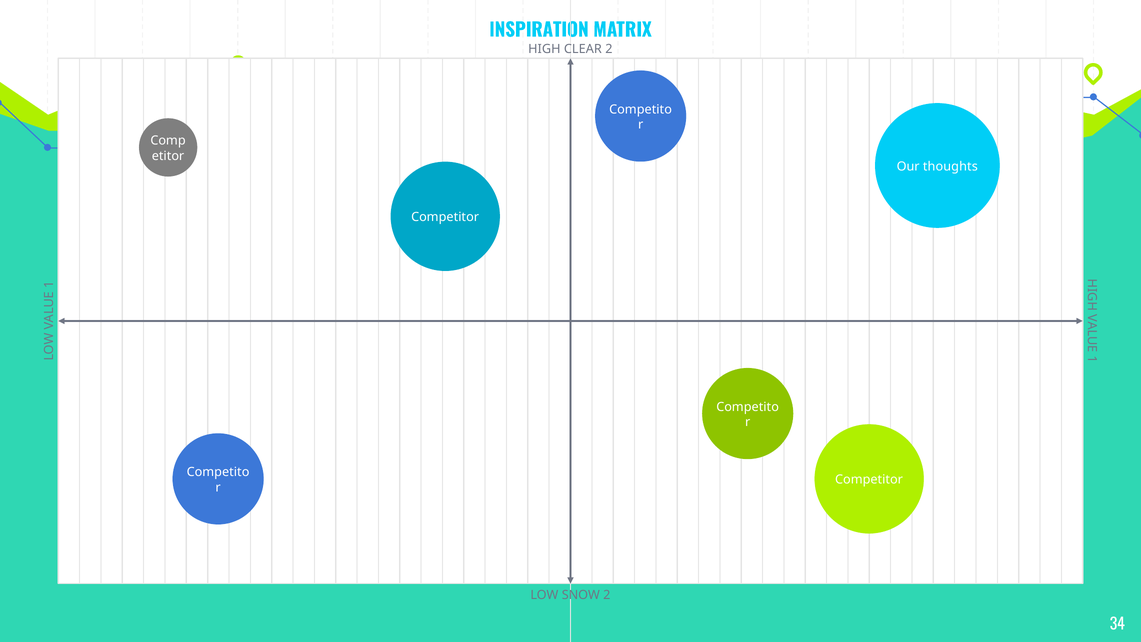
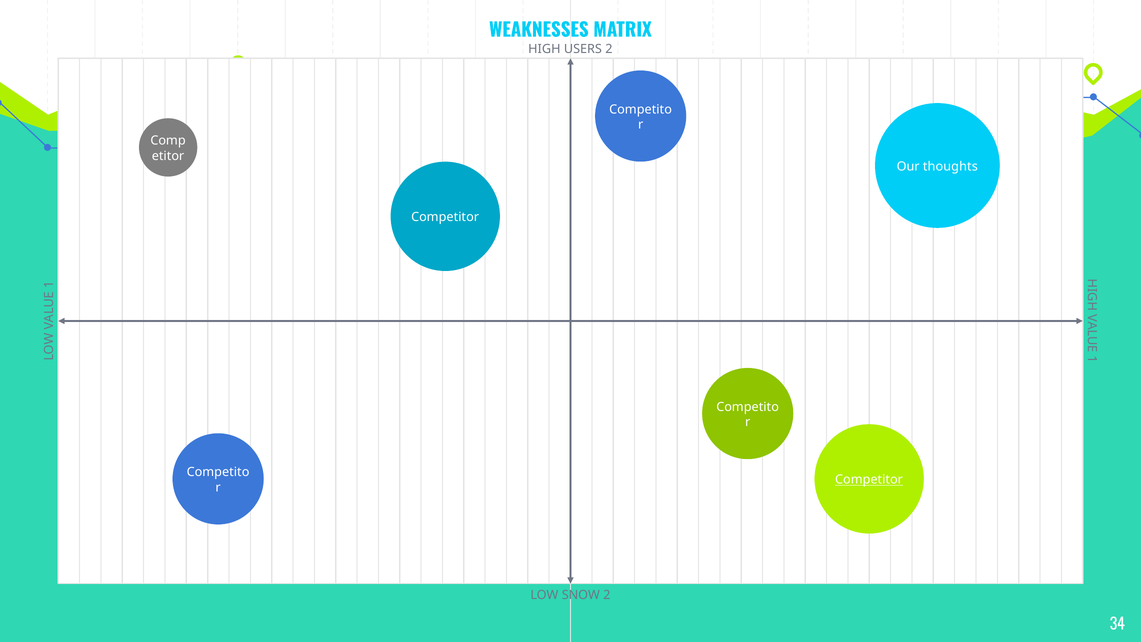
INSPIRATION: INSPIRATION -> WEAKNESSES
CLEAR: CLEAR -> USERS
Competitor at (869, 480) underline: none -> present
